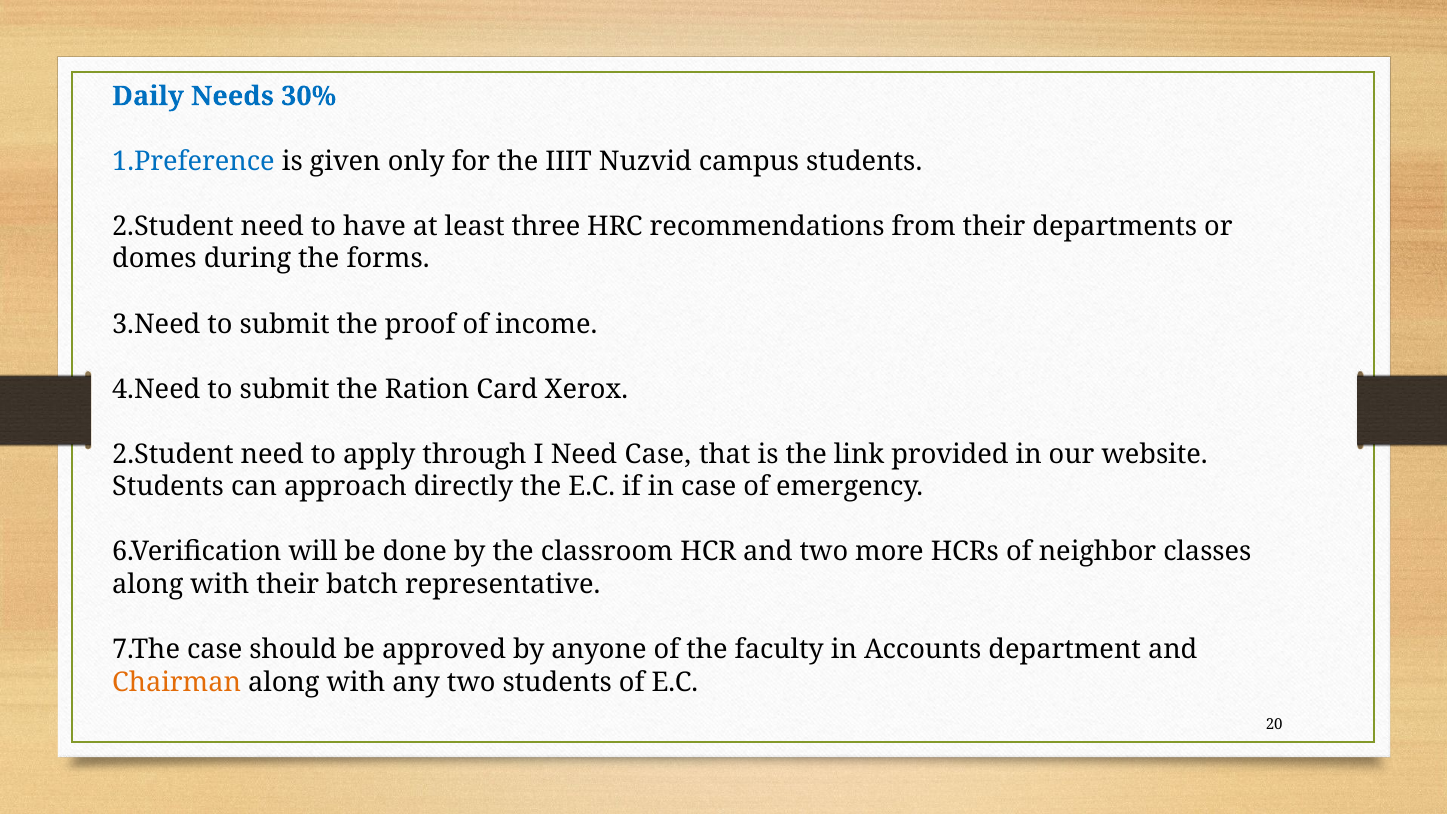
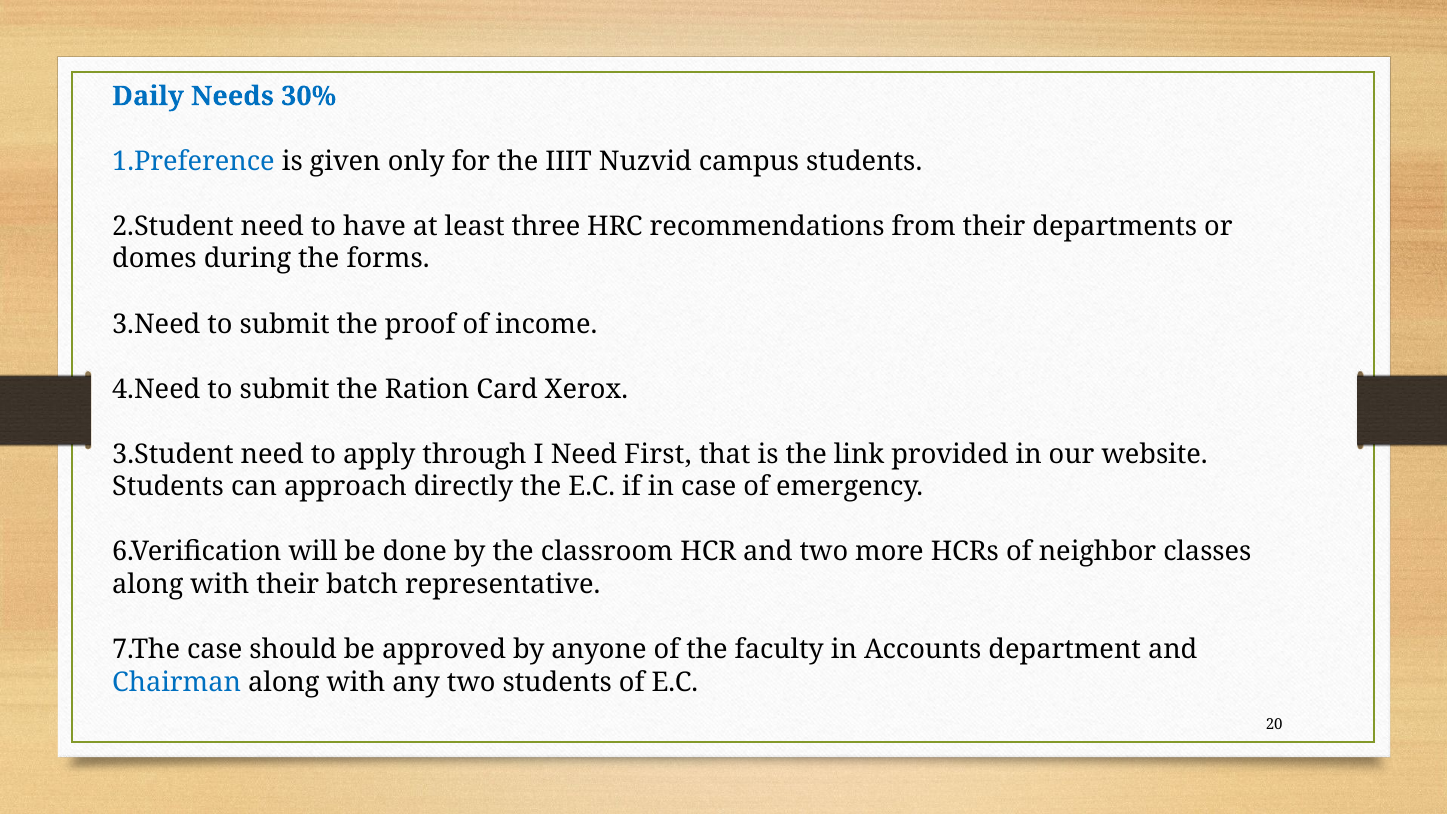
2.Student at (173, 454): 2.Student -> 3.Student
Need Case: Case -> First
Chairman colour: orange -> blue
